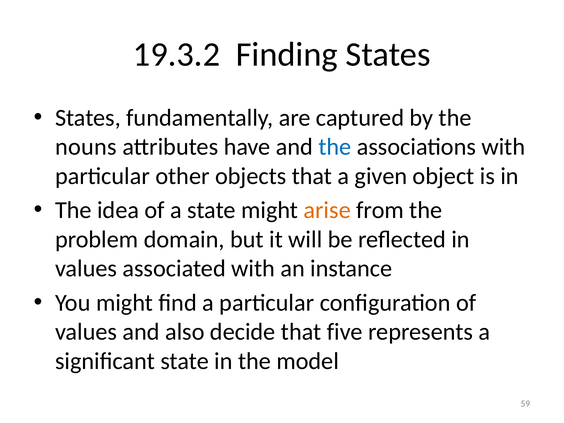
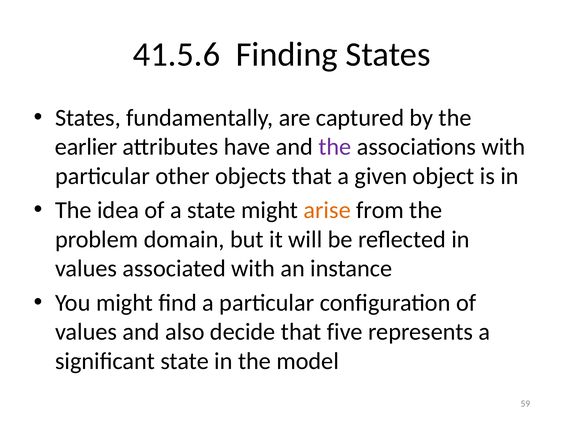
19.3.2: 19.3.2 -> 41.5.6
nouns: nouns -> earlier
the at (335, 147) colour: blue -> purple
